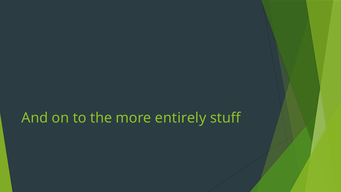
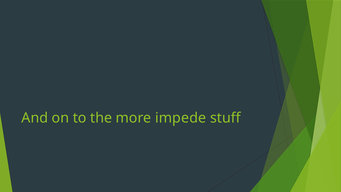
entirely: entirely -> impede
